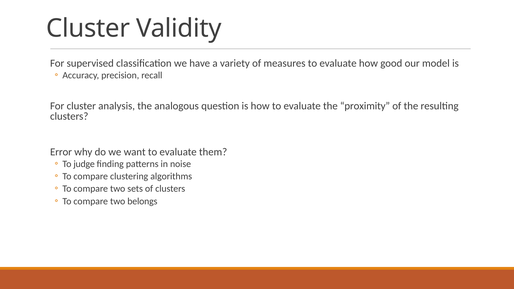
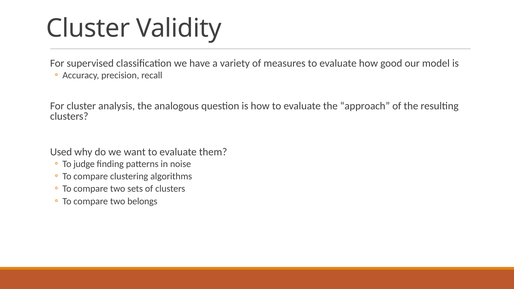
proximity: proximity -> approach
Error: Error -> Used
